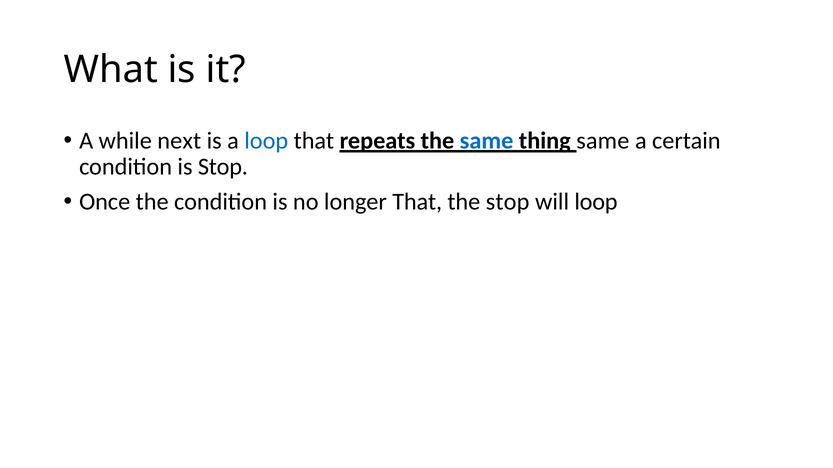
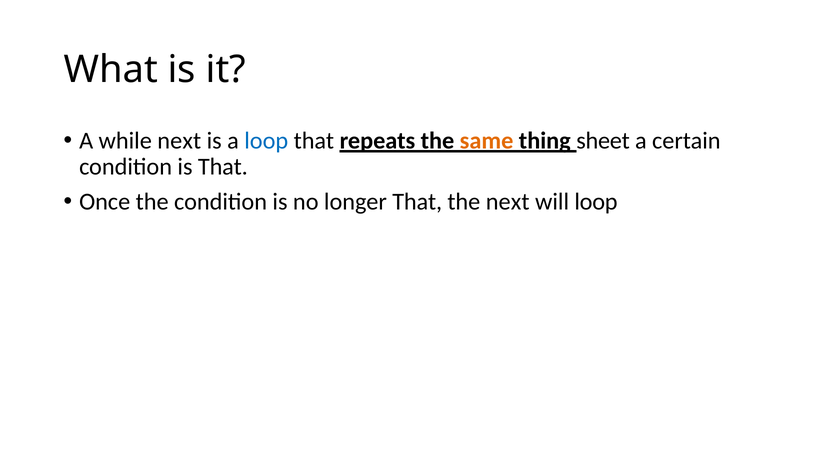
same at (487, 141) colour: blue -> orange
thing same: same -> sheet
is Stop: Stop -> That
the stop: stop -> next
